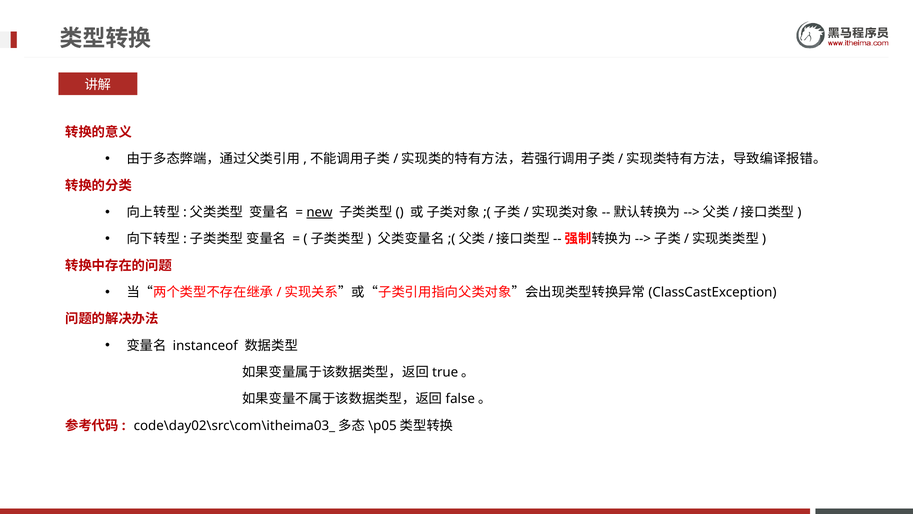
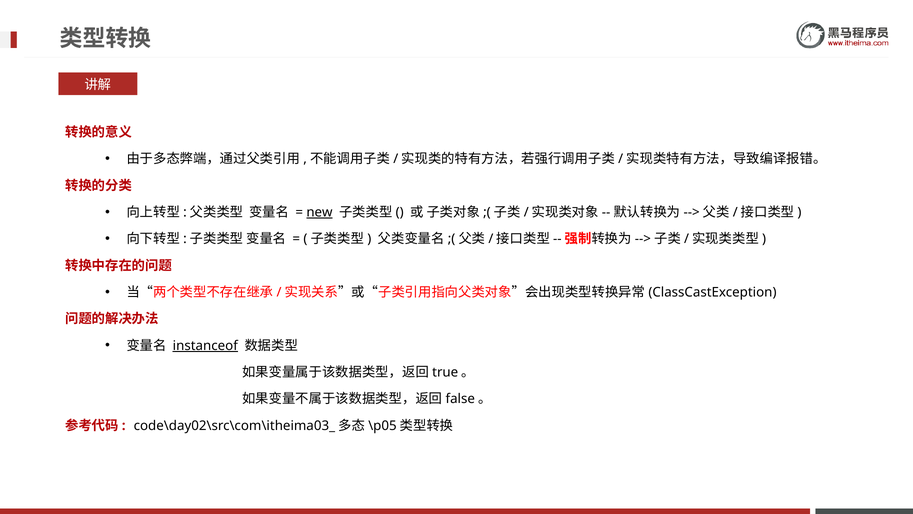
instanceof underline: none -> present
